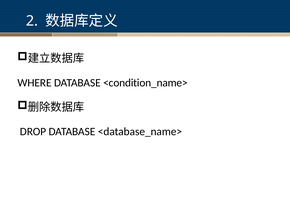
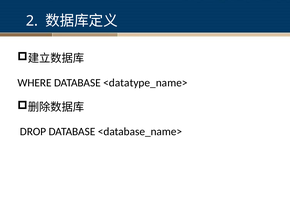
<condition_name>: <condition_name> -> <datatype_name>
